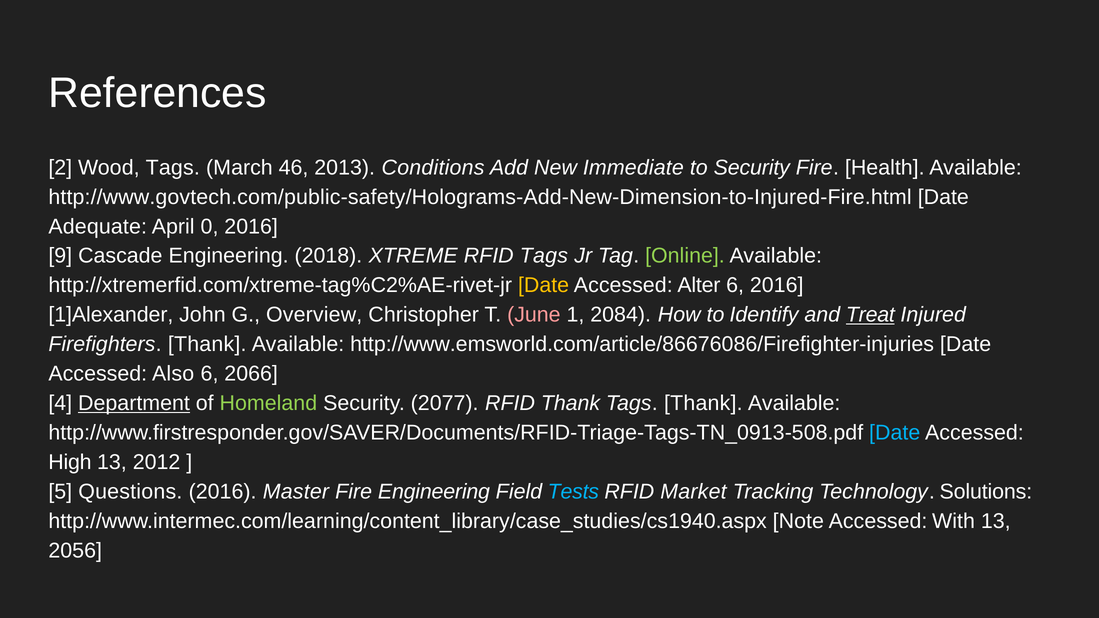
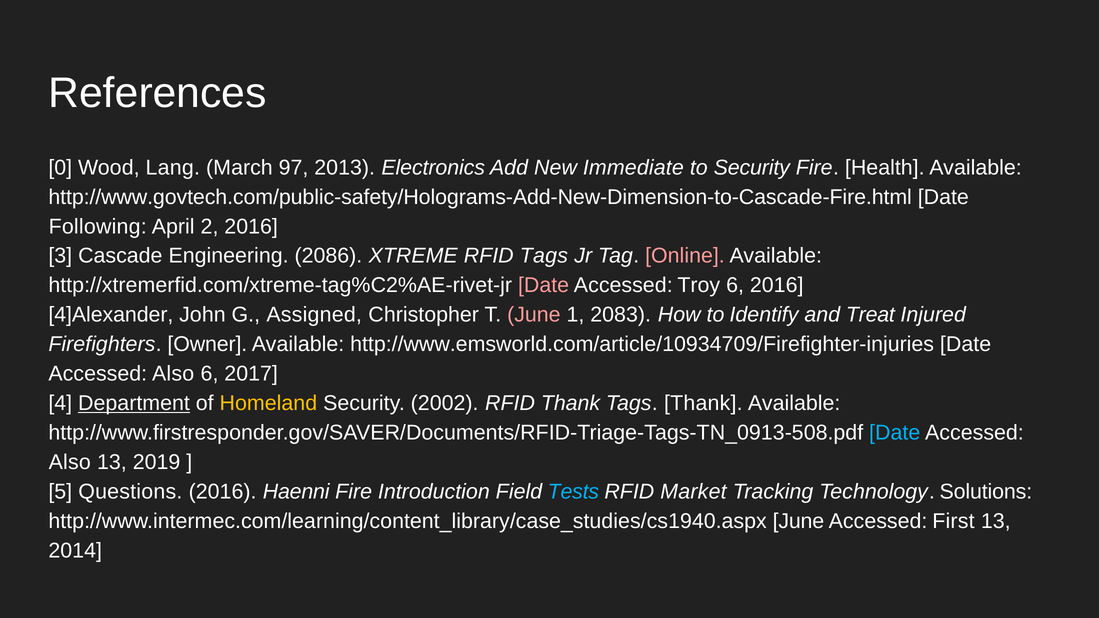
2: 2 -> 0
Wood Tags: Tags -> Lang
46: 46 -> 97
Conditions: Conditions -> Electronics
http://www.govtech.com/public-safety/Holograms-Add-New-Dimension-to-Injured-Fire.html: http://www.govtech.com/public-safety/Holograms-Add-New-Dimension-to-Injured-Fire.html -> http://www.govtech.com/public-safety/Holograms-Add-New-Dimension-to-Cascade-Fire.html
Adequate: Adequate -> Following
0: 0 -> 2
9: 9 -> 3
2018: 2018 -> 2086
Online colour: light green -> pink
Date at (544, 285) colour: yellow -> pink
Alter: Alter -> Troy
1]Alexander: 1]Alexander -> 4]Alexander
Overview: Overview -> Assigned
2084: 2084 -> 2083
Treat underline: present -> none
Firefighters Thank: Thank -> Owner
http://www.emsworld.com/article/86676086/Firefighter-injuries: http://www.emsworld.com/article/86676086/Firefighter-injuries -> http://www.emsworld.com/article/10934709/Firefighter-injuries
2066: 2066 -> 2017
Homeland colour: light green -> yellow
2077: 2077 -> 2002
High at (70, 462): High -> Also
2012: 2012 -> 2019
Master: Master -> Haenni
Fire Engineering: Engineering -> Introduction
http://www.intermec.com/learning/content_library/case_studies/cs1940.aspx Note: Note -> June
With: With -> First
2056: 2056 -> 2014
